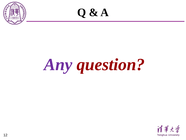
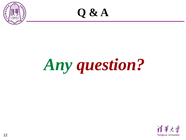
Any colour: purple -> green
